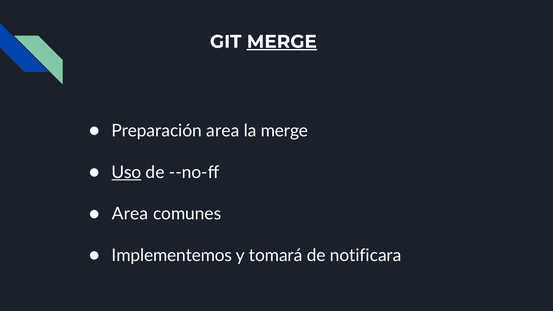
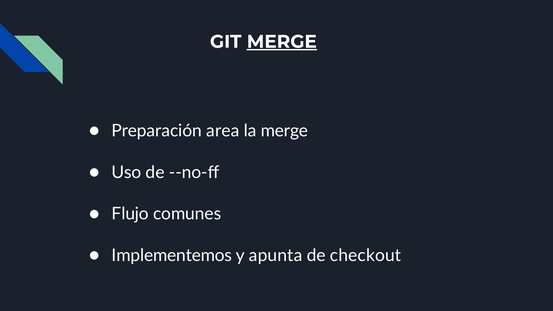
Uso underline: present -> none
Area at (130, 214): Area -> Flujo
tomará: tomará -> apunta
notificara: notificara -> checkout
